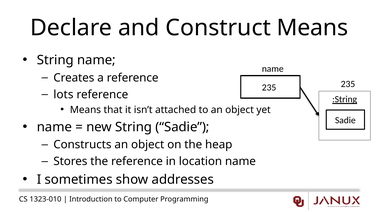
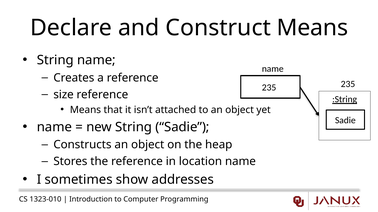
lots: lots -> size
